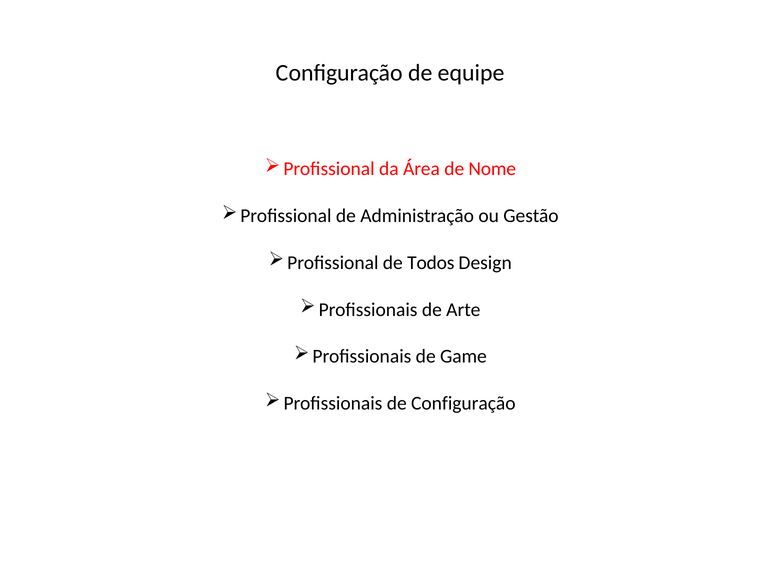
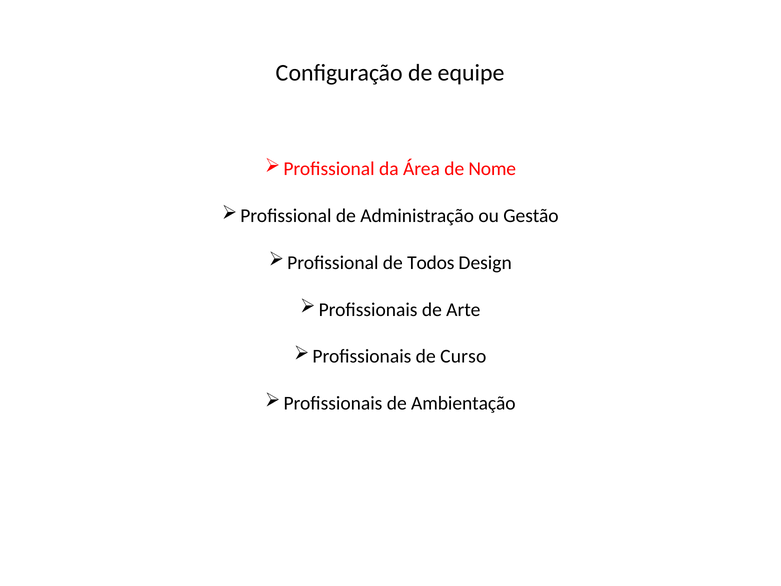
Game: Game -> Curso
de Configuração: Configuração -> Ambientação
